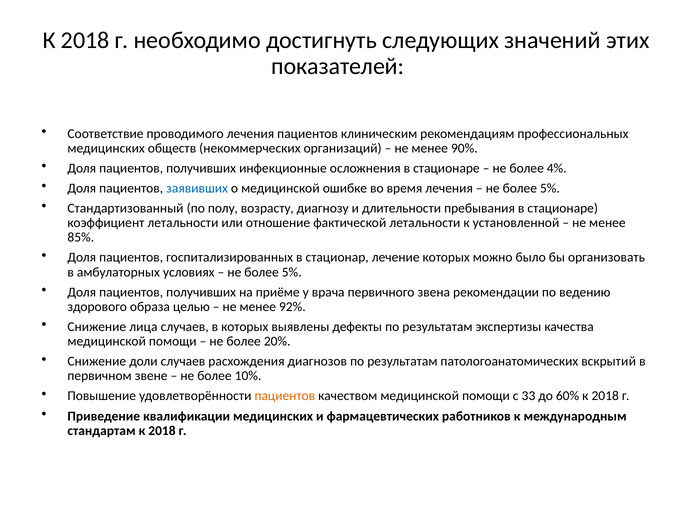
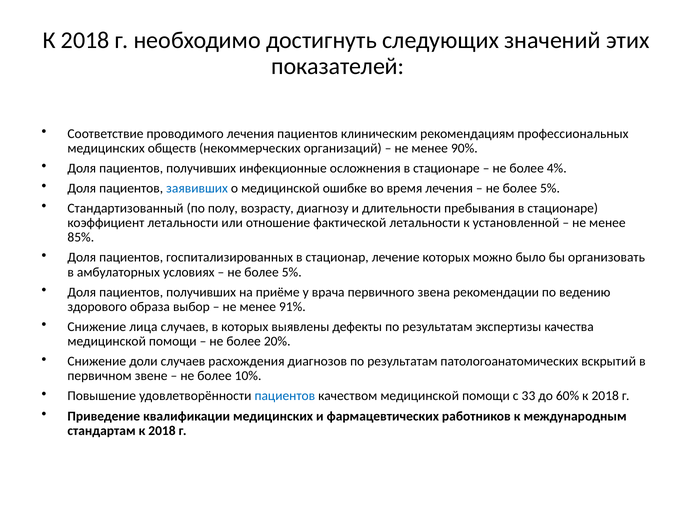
целью: целью -> выбор
92%: 92% -> 91%
пациентов at (285, 396) colour: orange -> blue
